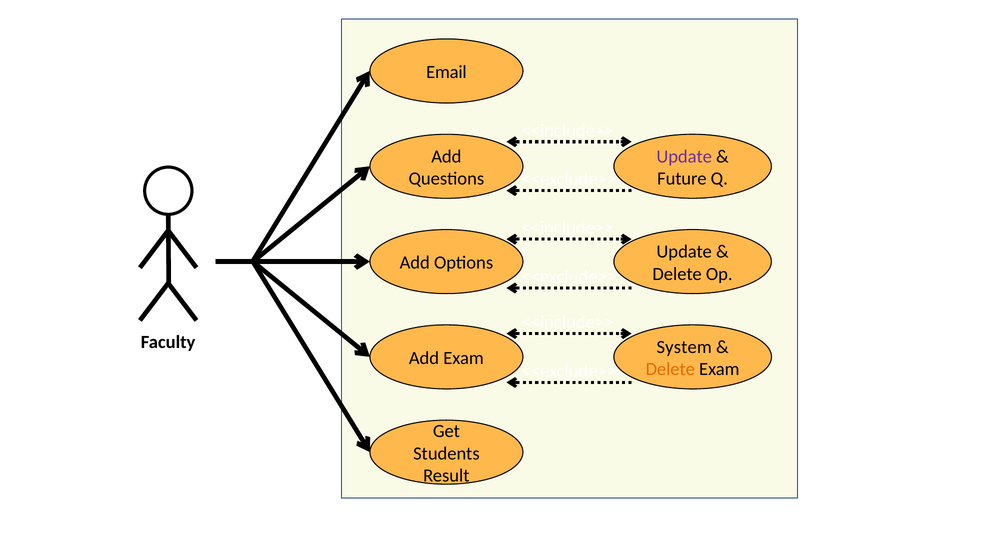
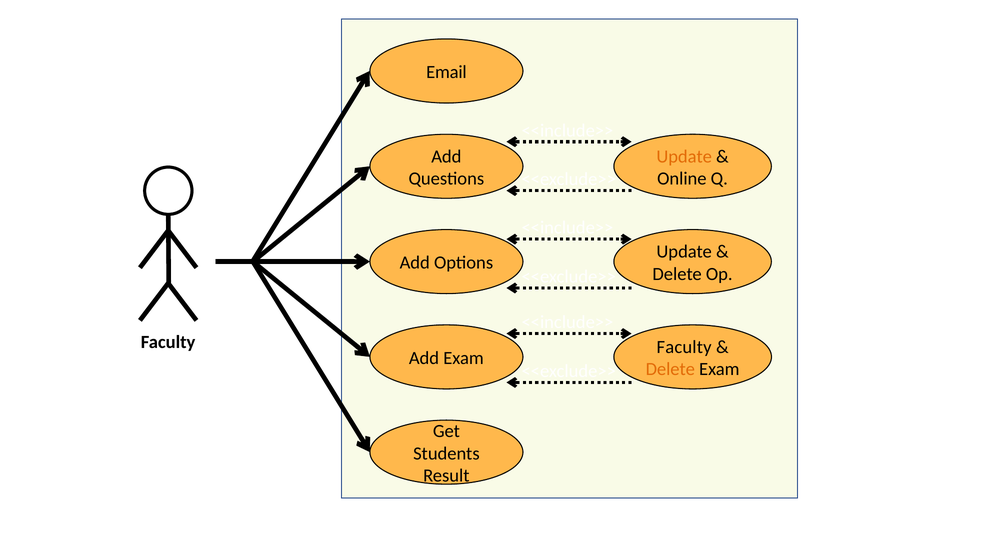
Update at (684, 157) colour: purple -> orange
Future: Future -> Online
System at (684, 347): System -> Faculty
